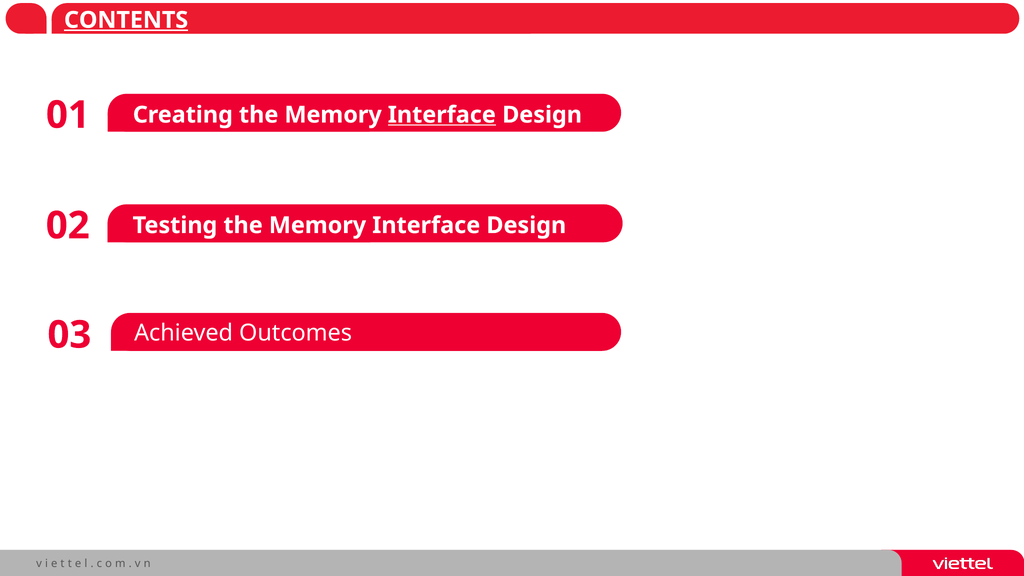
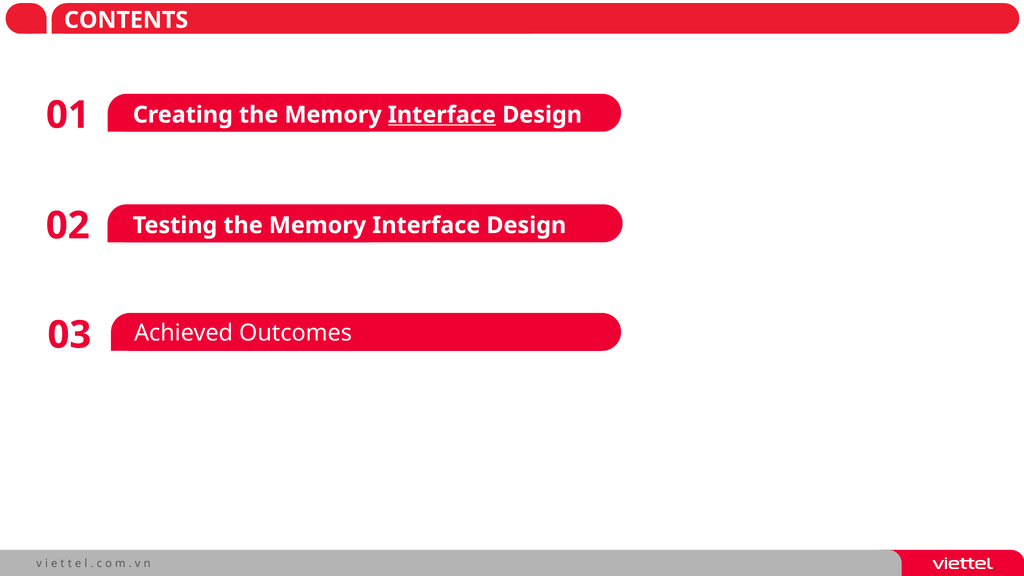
CONTENTS underline: present -> none
